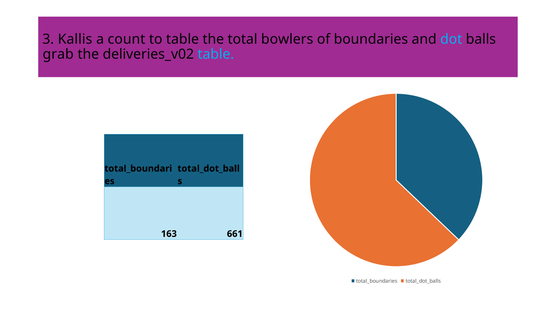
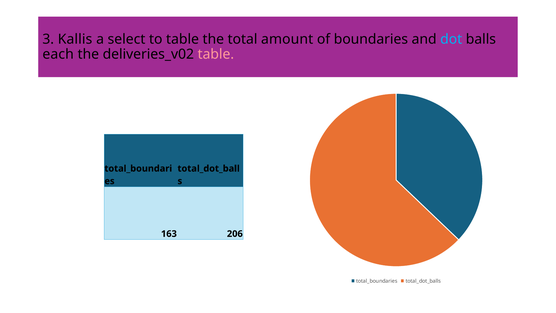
count: count -> select
bowlers: bowlers -> amount
grab: grab -> each
table at (216, 54) colour: light blue -> pink
661: 661 -> 206
